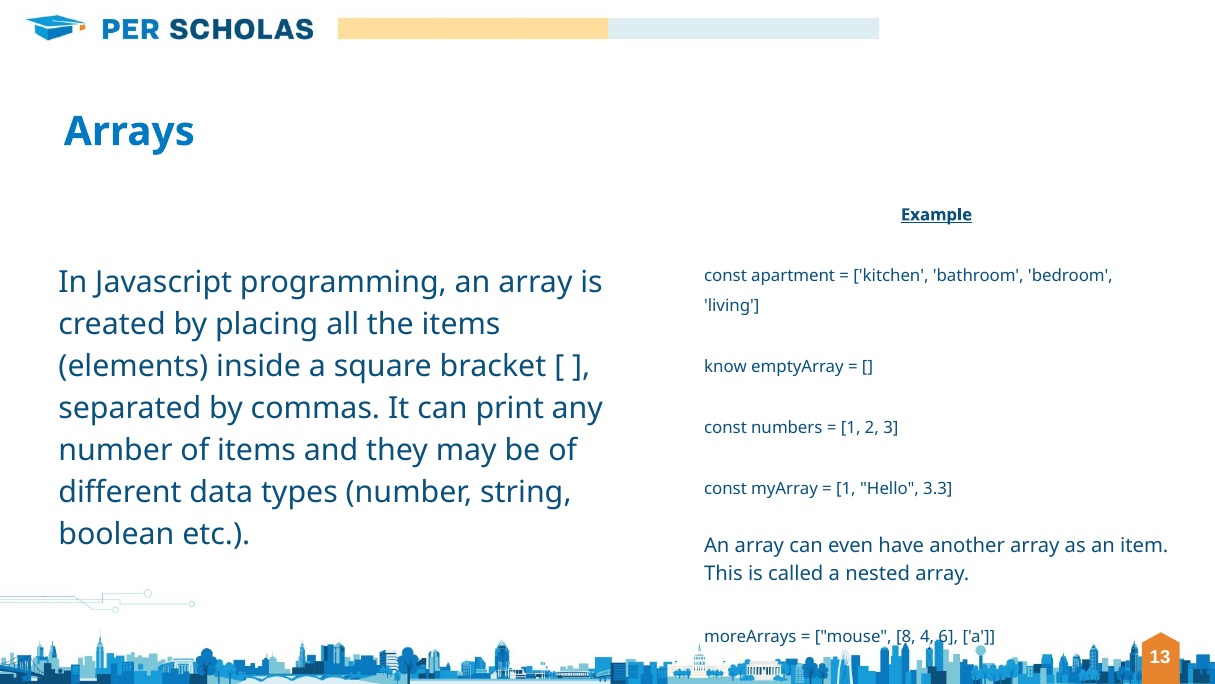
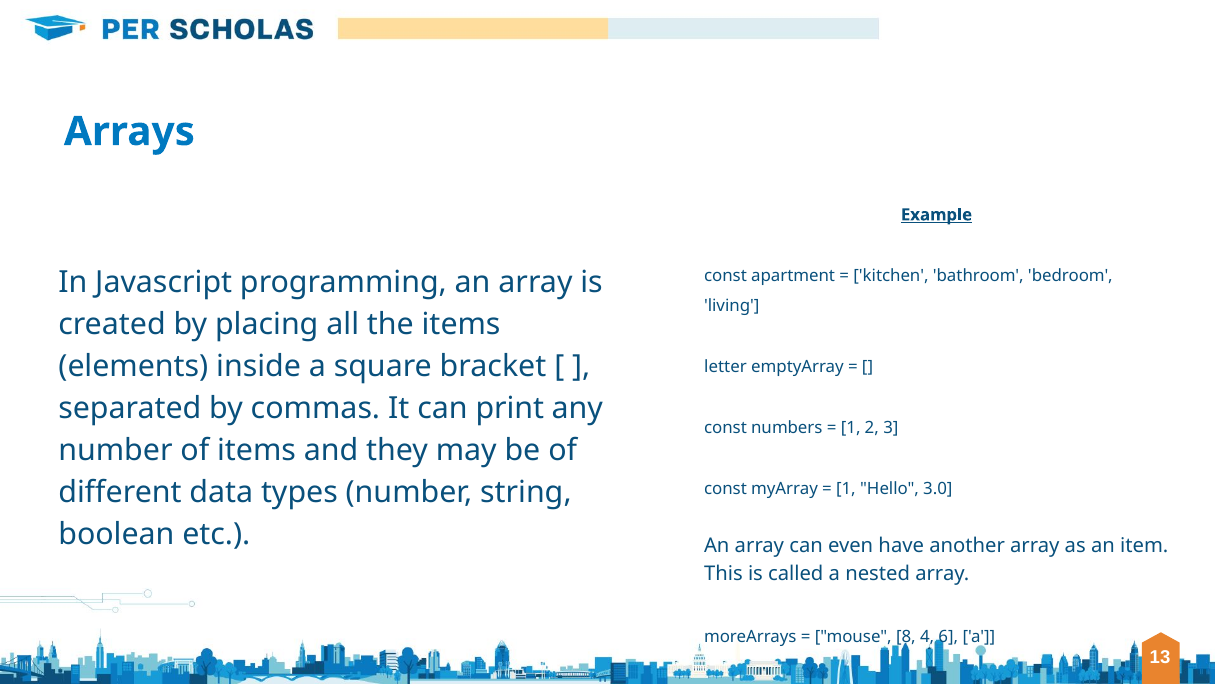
know: know -> letter
3.3: 3.3 -> 3.0
